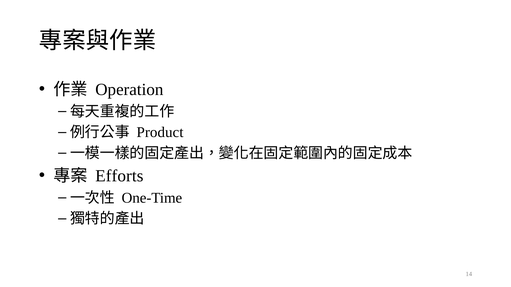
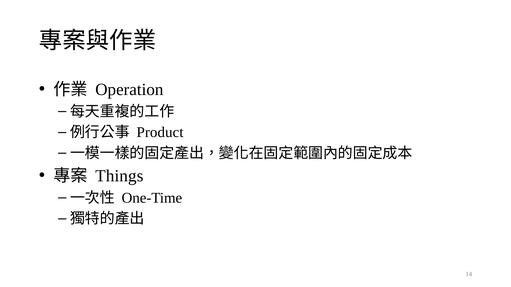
Efforts: Efforts -> Things
